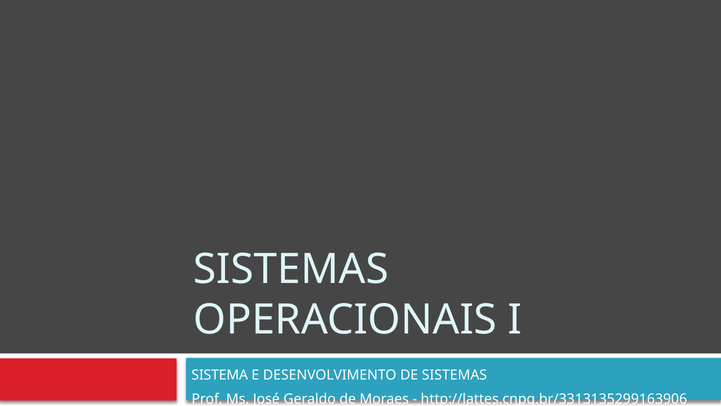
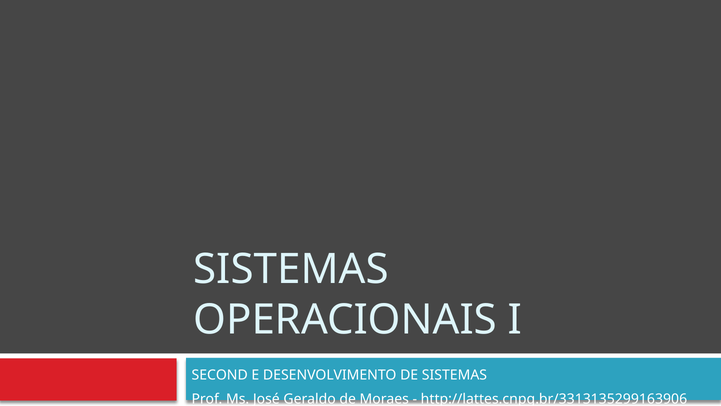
SISTEMA: SISTEMA -> SECOND
